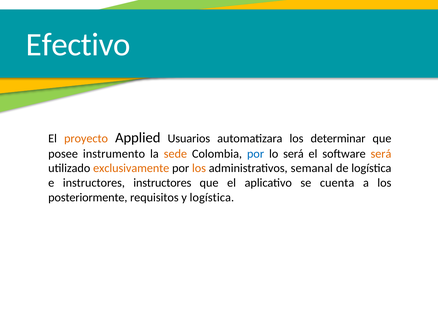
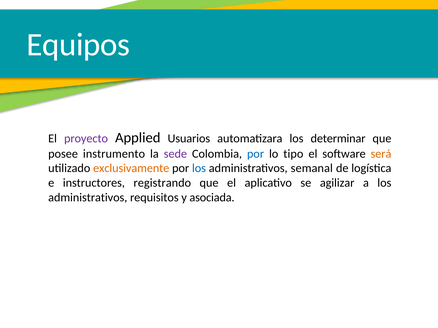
Efectivo: Efectivo -> Equipos
proyecto colour: orange -> purple
sede colour: orange -> purple
lo será: será -> tipo
los at (199, 169) colour: orange -> blue
instructores instructores: instructores -> registrando
cuenta: cuenta -> agilizar
posteriormente at (88, 198): posteriormente -> administrativos
y logística: logística -> asociada
